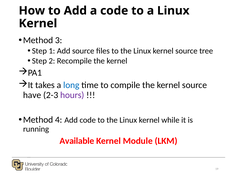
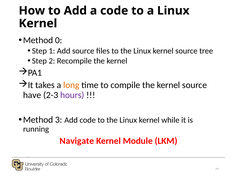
3: 3 -> 0
long colour: blue -> orange
4: 4 -> 3
Available: Available -> Navigate
